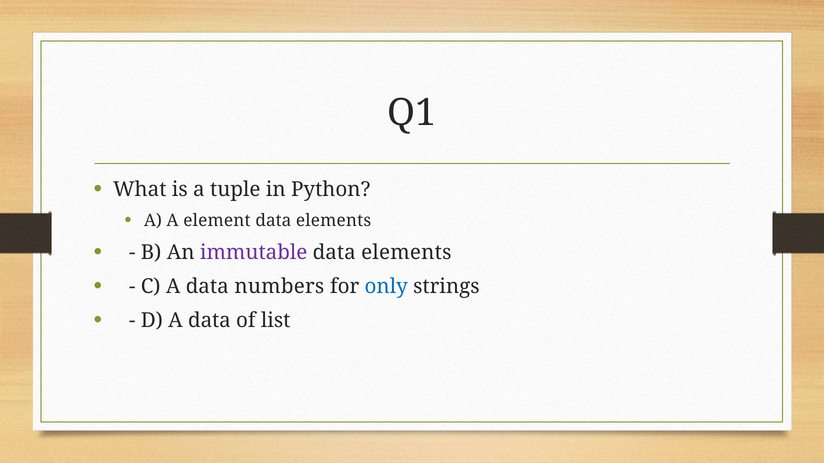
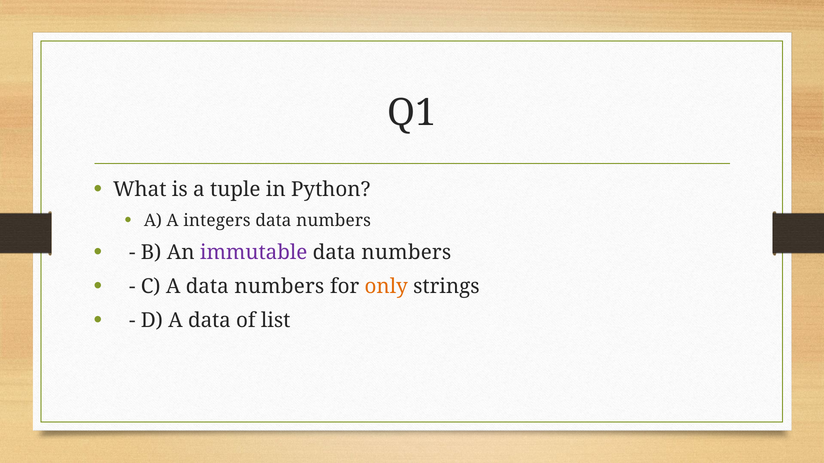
element: element -> integers
elements at (334, 221): elements -> numbers
elements at (406, 253): elements -> numbers
only colour: blue -> orange
